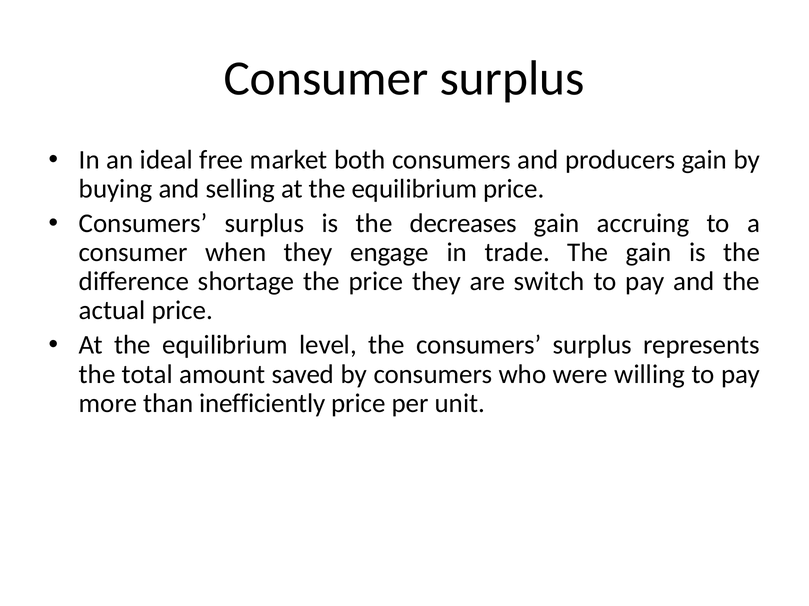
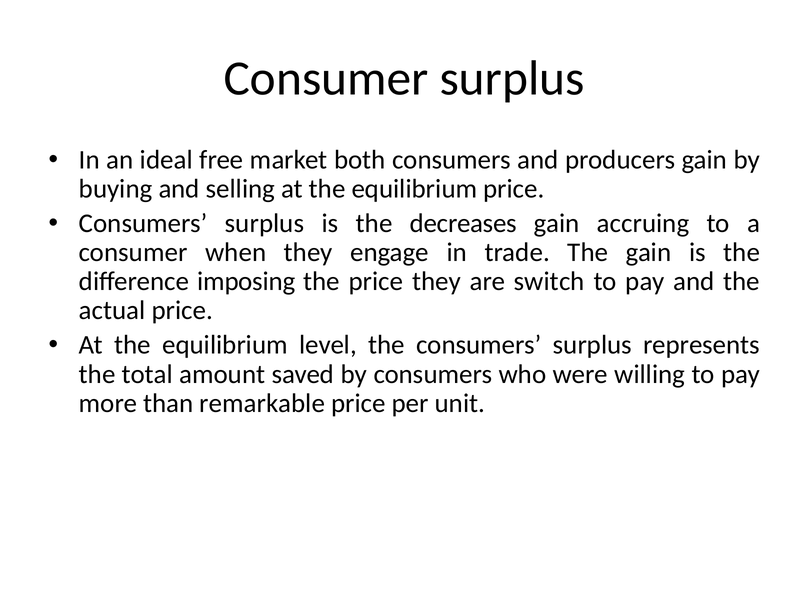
shortage: shortage -> imposing
inefficiently: inefficiently -> remarkable
